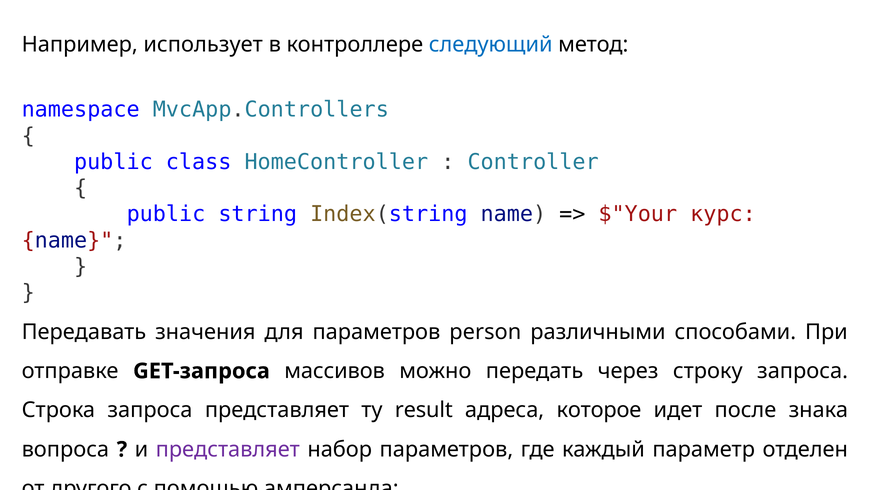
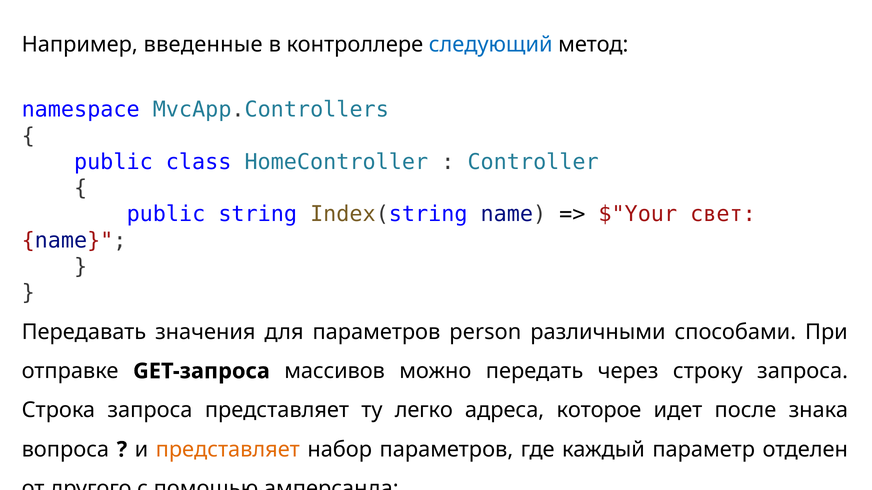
использует: использует -> введенные
курс: курс -> свет
result: result -> легко
представляет at (228, 450) colour: purple -> orange
